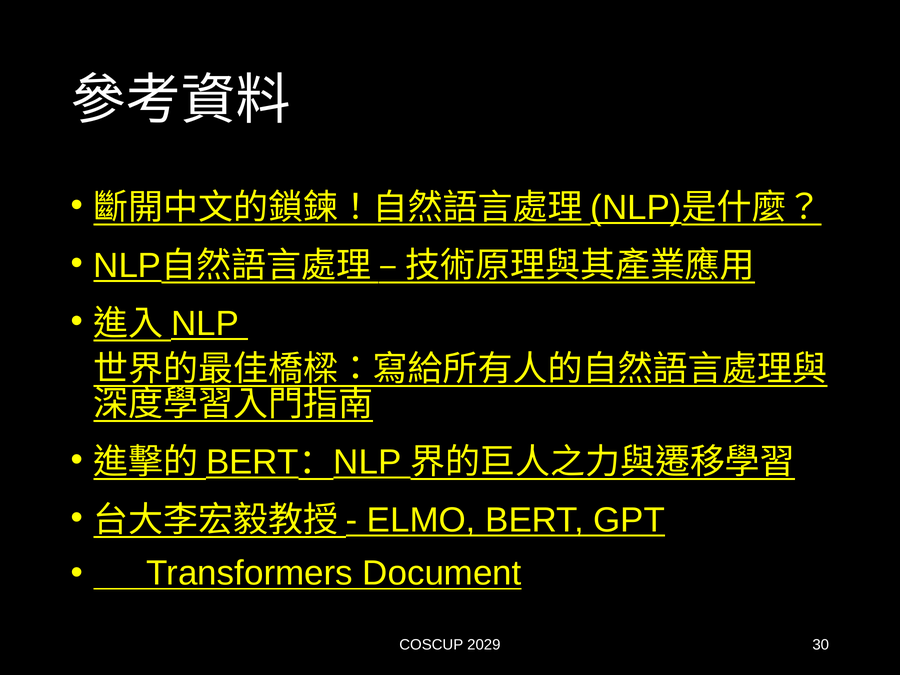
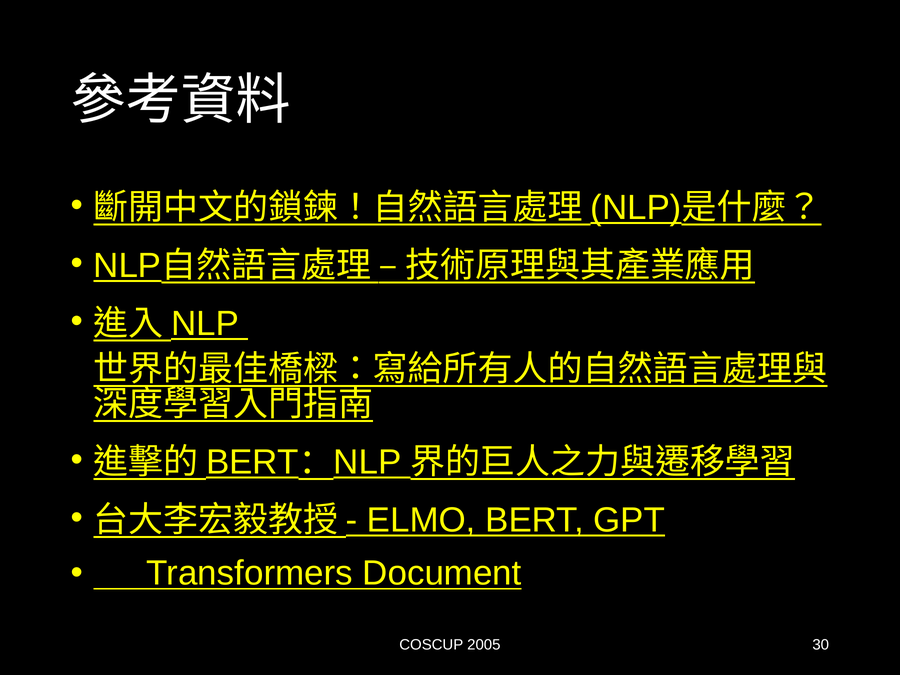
2029: 2029 -> 2005
